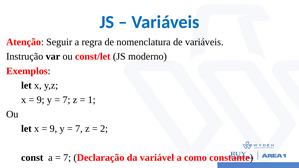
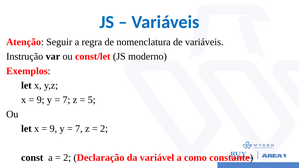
1: 1 -> 5
7 at (67, 158): 7 -> 2
